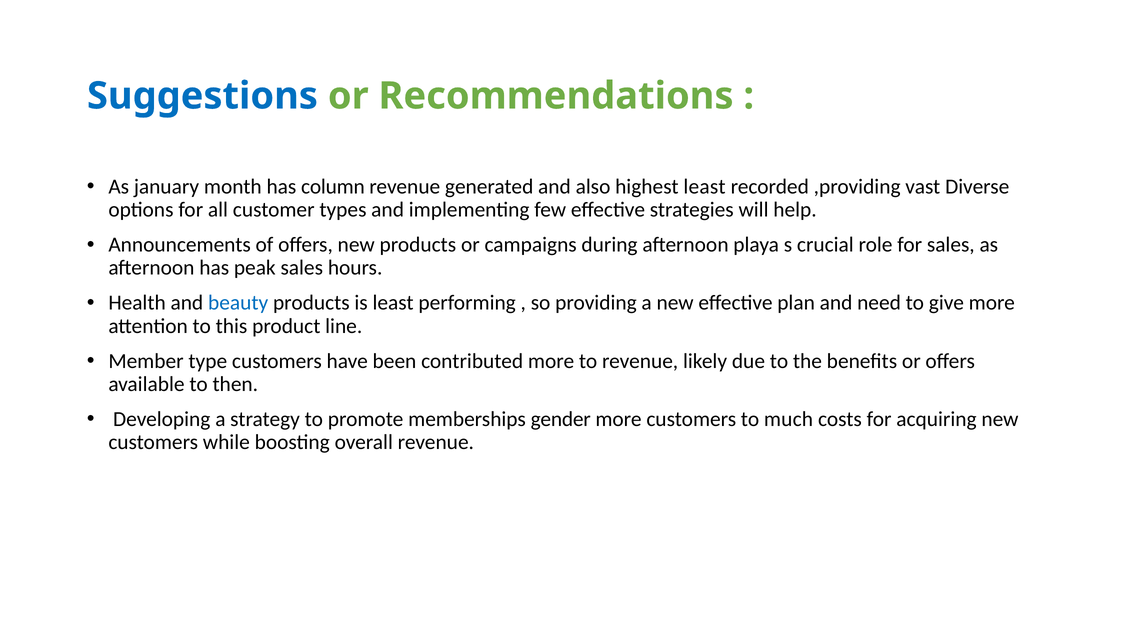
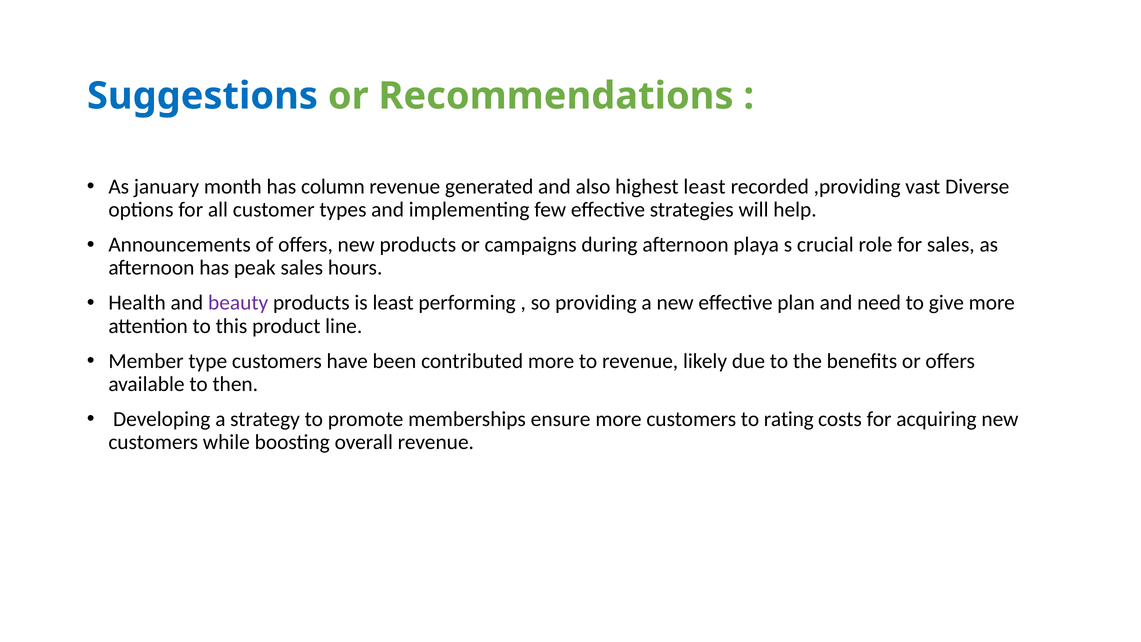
beauty colour: blue -> purple
gender: gender -> ensure
much: much -> rating
